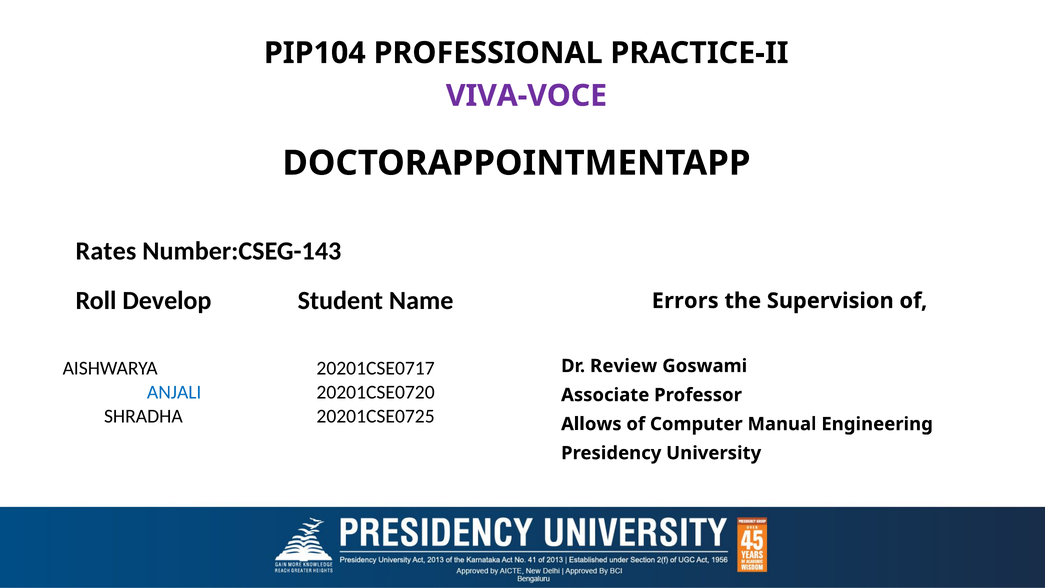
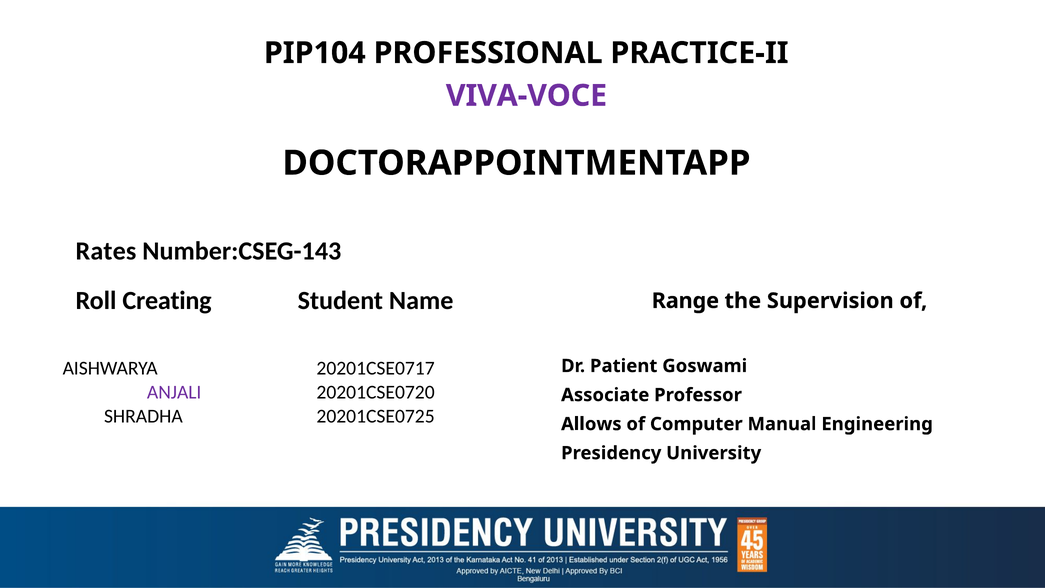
Develop: Develop -> Creating
Errors: Errors -> Range
Review: Review -> Patient
ANJALI colour: blue -> purple
